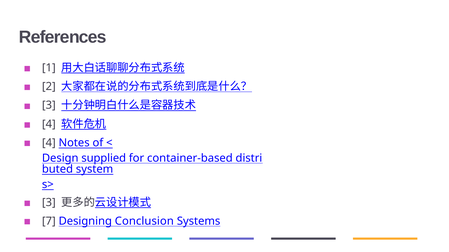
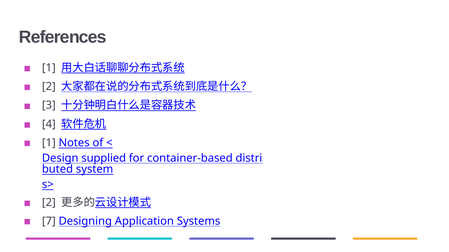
4 at (49, 143): 4 -> 1
3 at (49, 203): 3 -> 2
Conclusion: Conclusion -> Application
